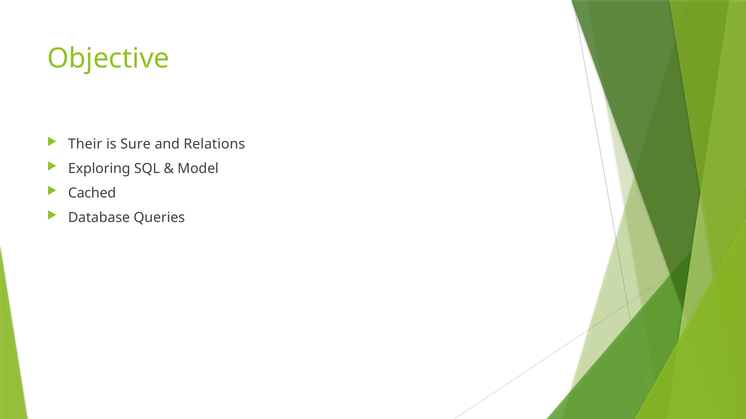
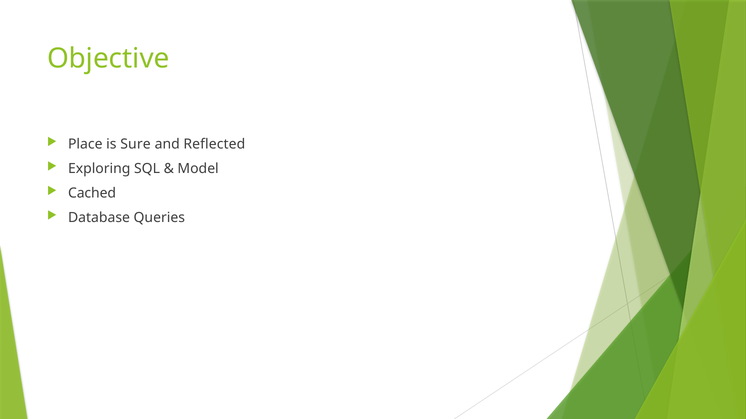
Their: Their -> Place
Relations: Relations -> Reflected
